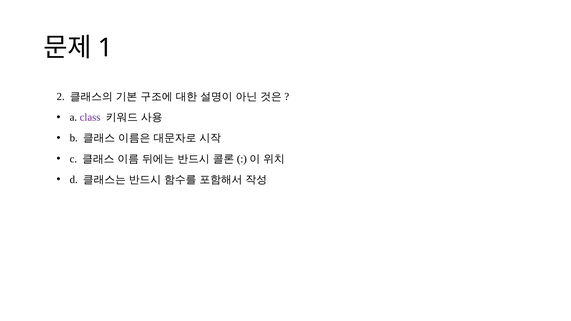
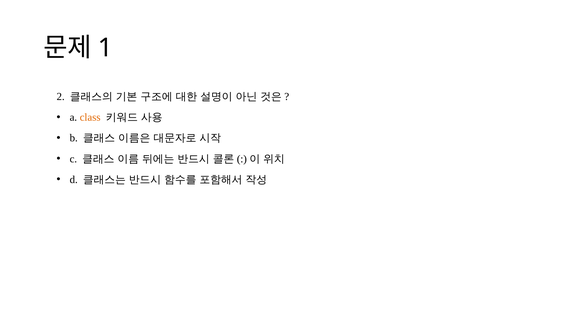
class colour: purple -> orange
